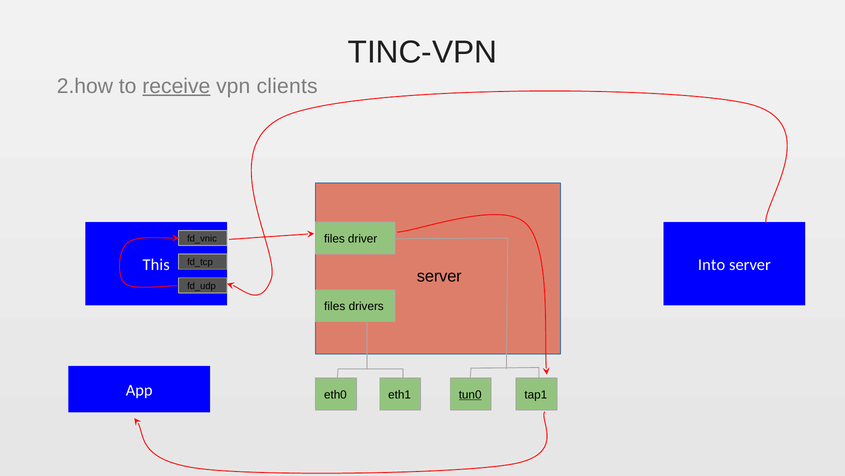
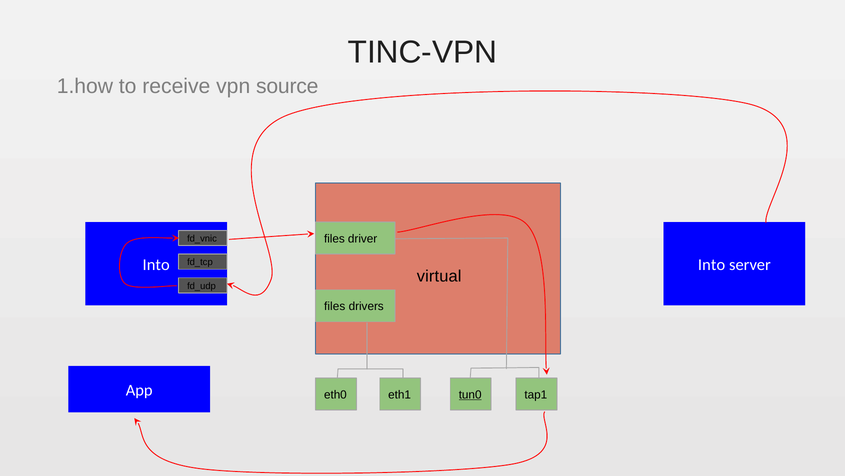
2.how: 2.how -> 1.how
receive underline: present -> none
clients: clients -> source
This at (156, 264): This -> Into
server at (439, 276): server -> virtual
